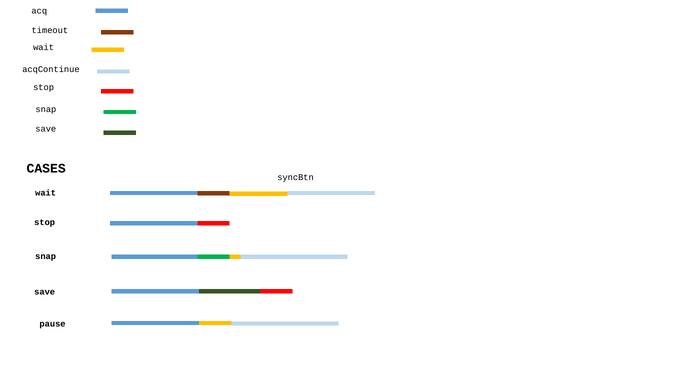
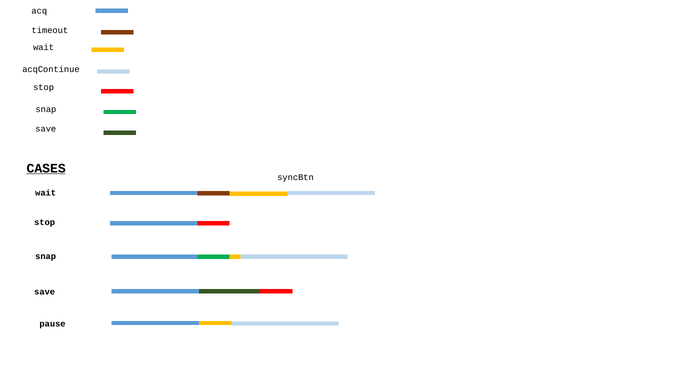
CASES underline: none -> present
